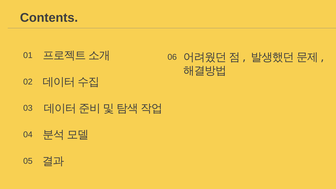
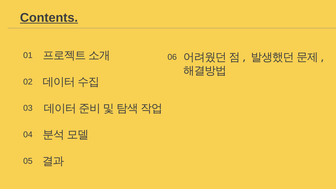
Contents underline: none -> present
